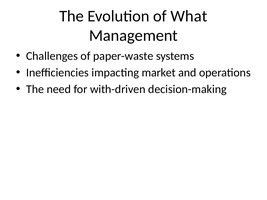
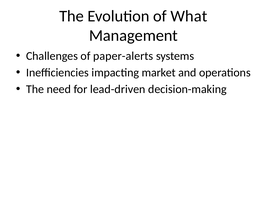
paper-waste: paper-waste -> paper-alerts
with-driven: with-driven -> lead-driven
